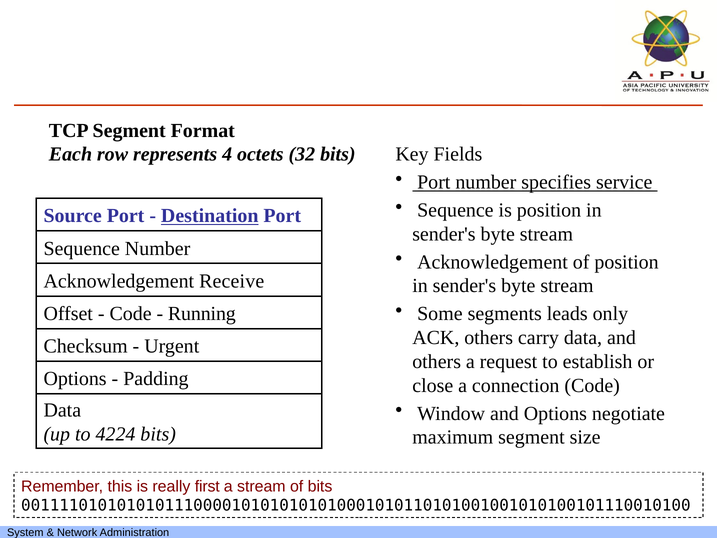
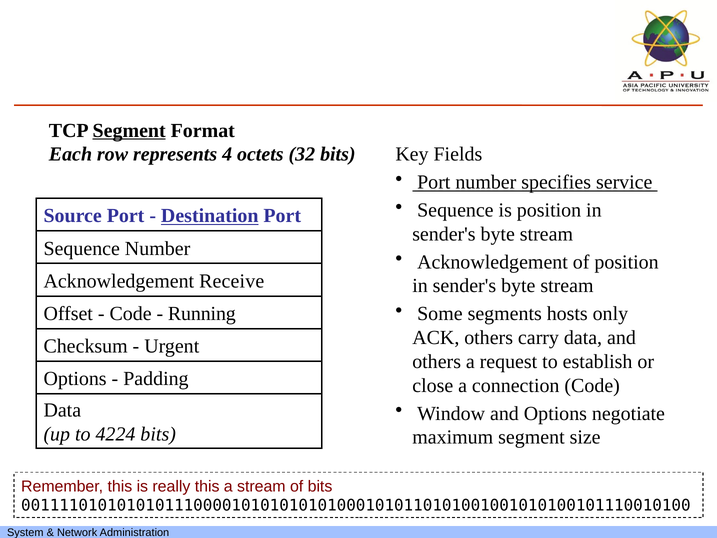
Segment at (129, 130) underline: none -> present
leads: leads -> hosts
really first: first -> this
